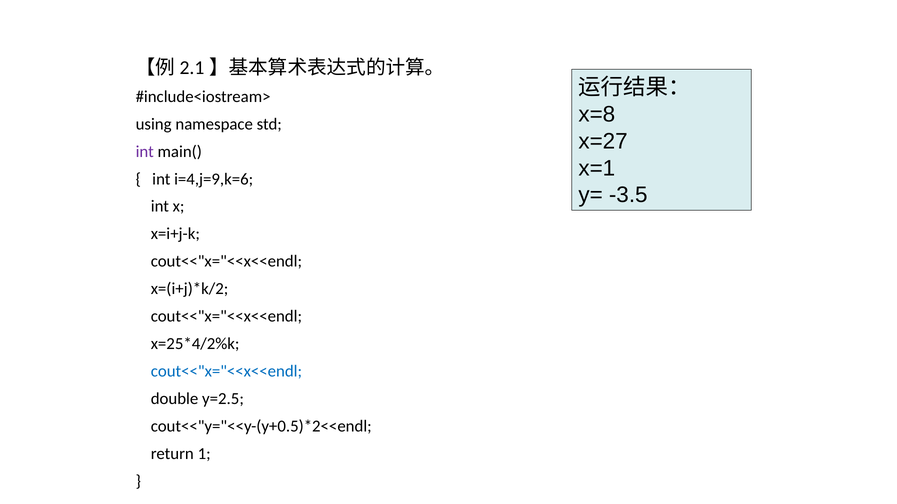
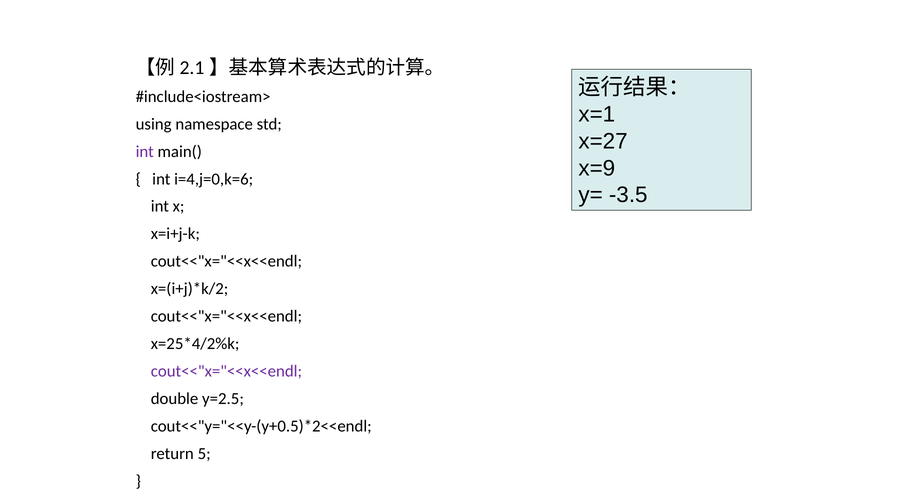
x=8: x=8 -> x=1
x=1: x=1 -> x=9
i=4,j=9,k=6: i=4,j=9,k=6 -> i=4,j=0,k=6
cout<<"x="<<x<<endl at (226, 372) colour: blue -> purple
1: 1 -> 5
